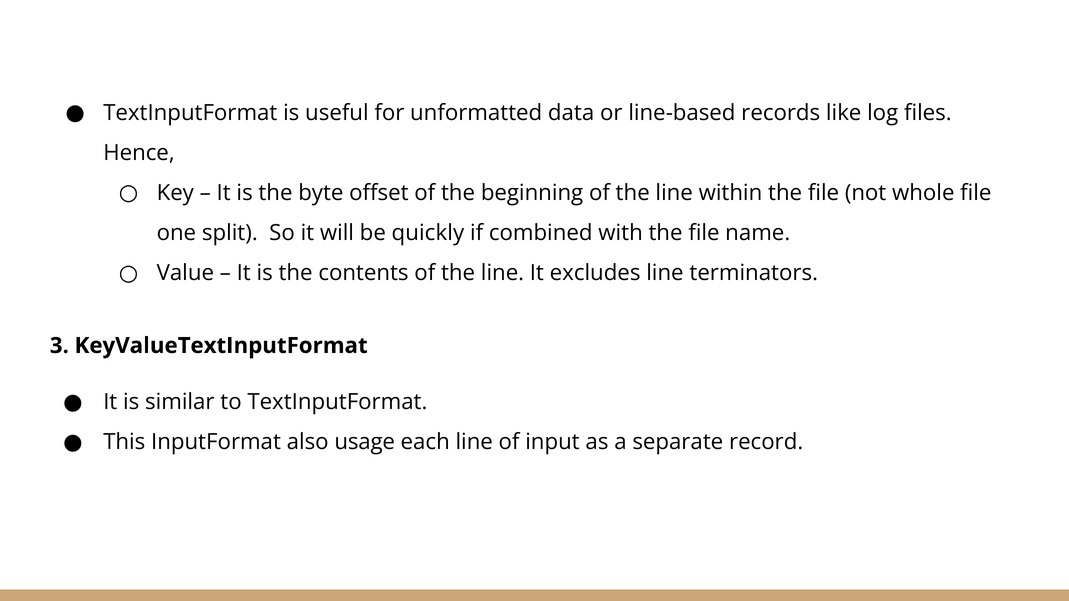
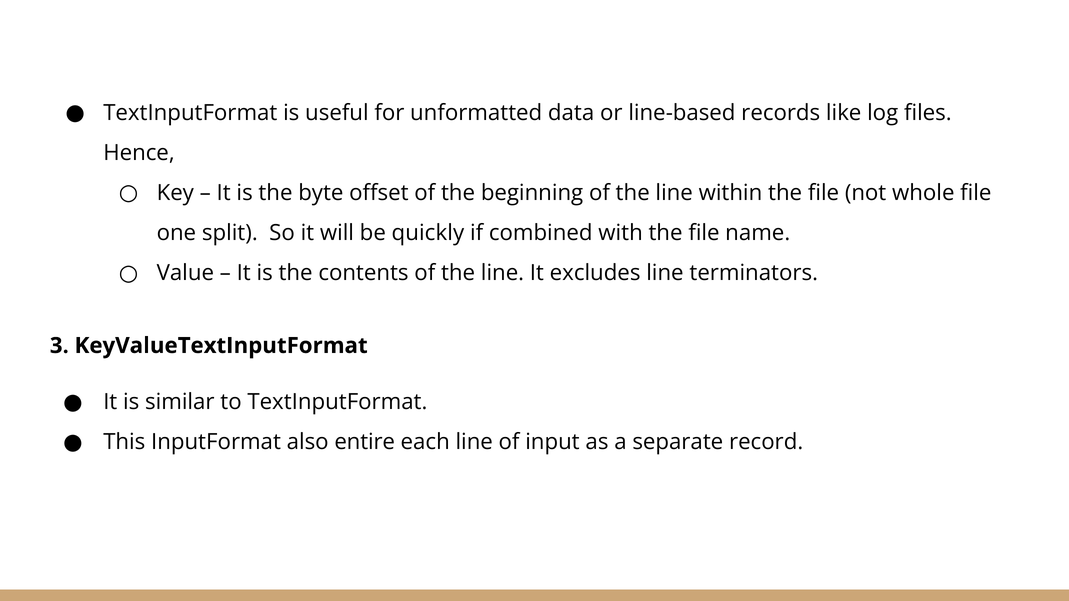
usage: usage -> entire
